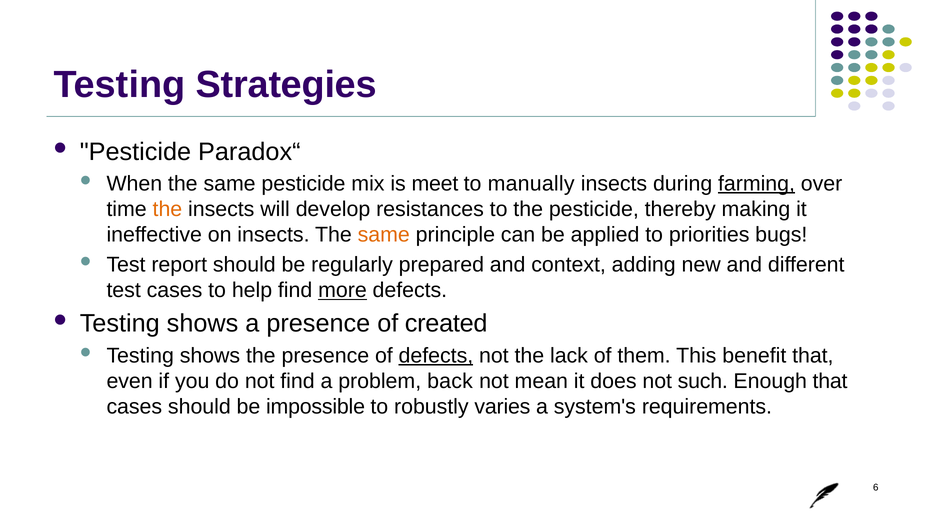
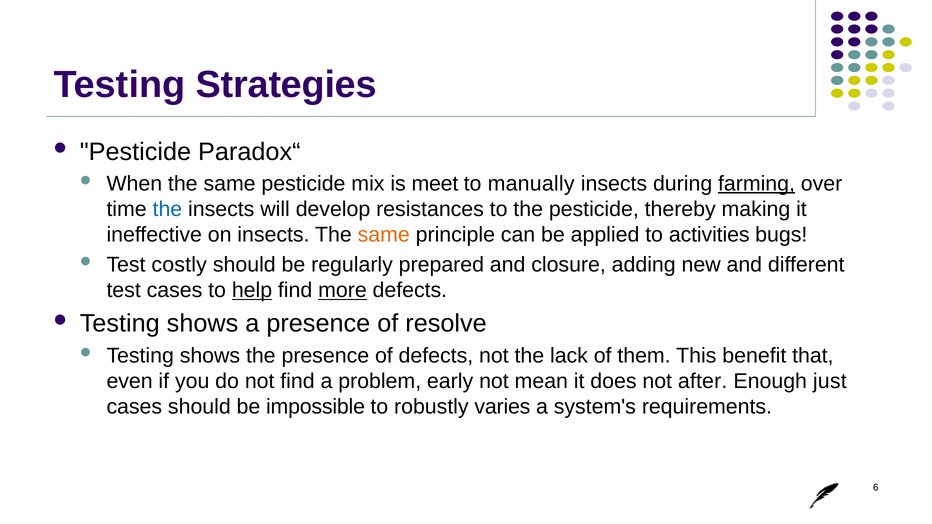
the at (167, 209) colour: orange -> blue
priorities: priorities -> activities
report: report -> costly
context: context -> closure
help underline: none -> present
created: created -> resolve
defects at (436, 356) underline: present -> none
back: back -> early
such: such -> after
Enough that: that -> just
